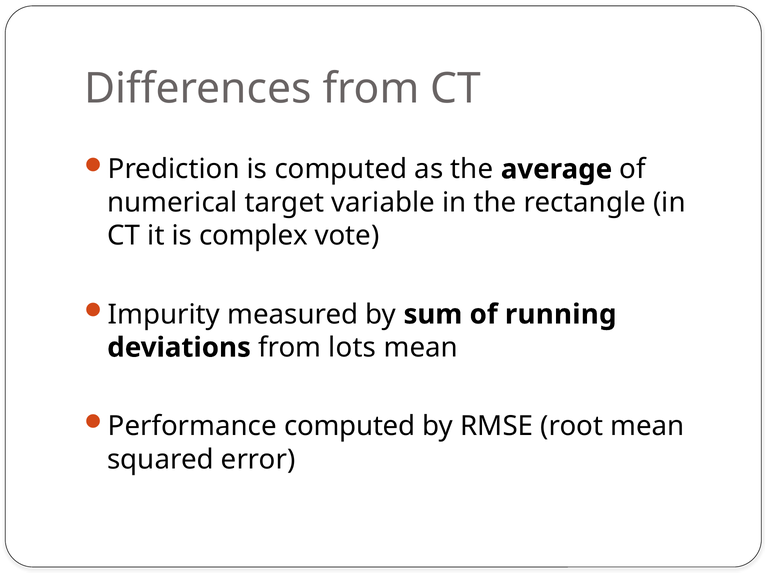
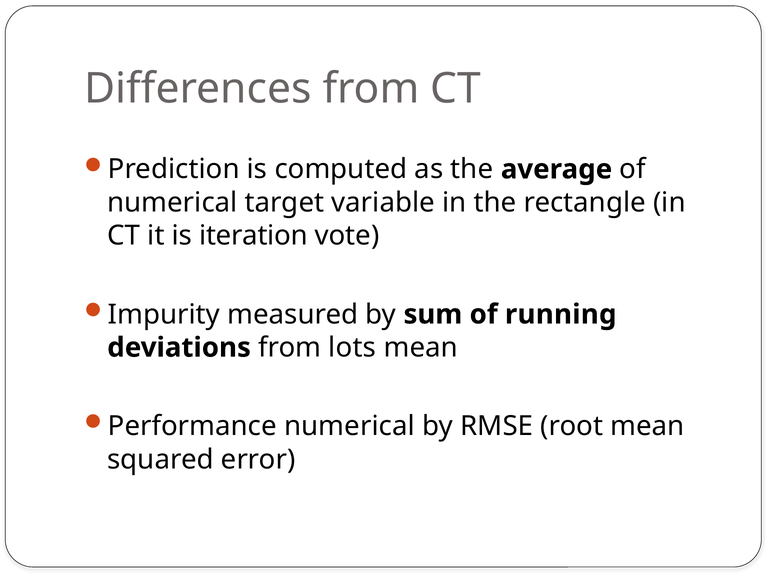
complex: complex -> iteration
Performance computed: computed -> numerical
